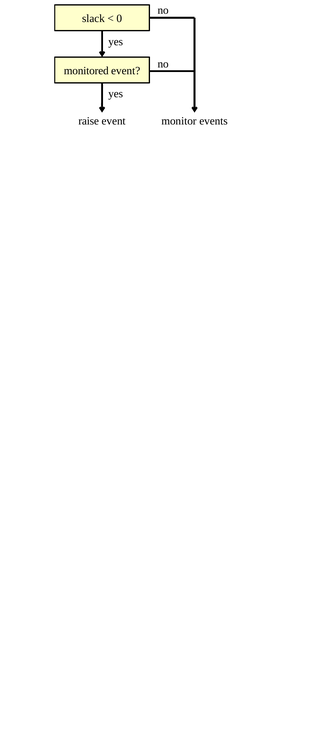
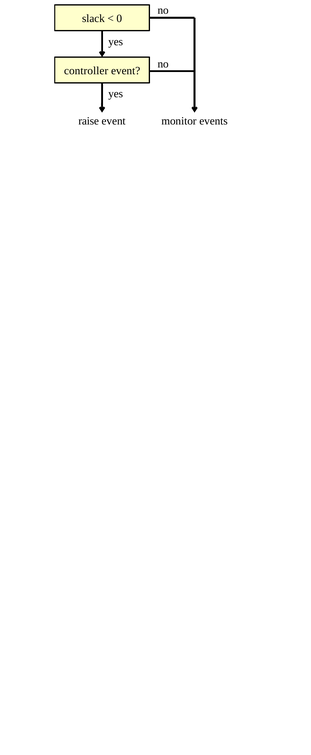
monitored: monitored -> controller
